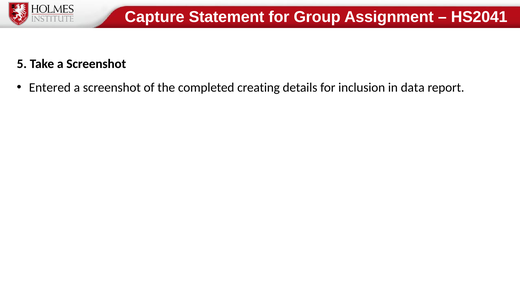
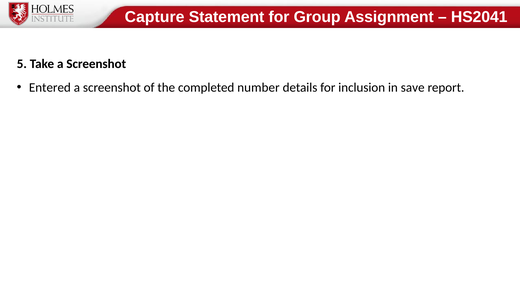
creating: creating -> number
data: data -> save
